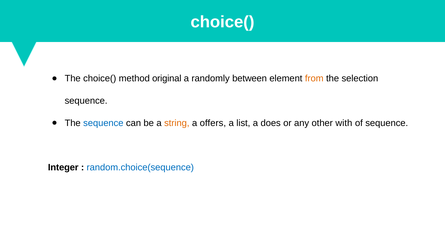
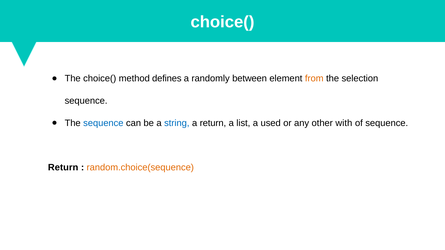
original: original -> defines
string colour: orange -> blue
a offers: offers -> return
does: does -> used
Integer at (63, 168): Integer -> Return
random.choice(sequence colour: blue -> orange
